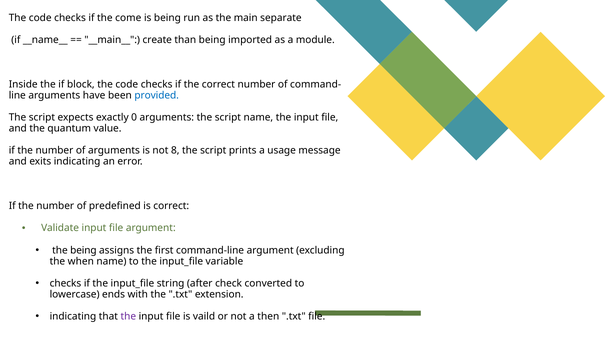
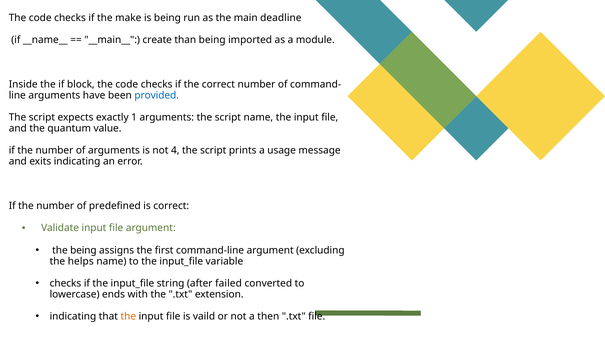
come: come -> make
separate: separate -> deadline
0: 0 -> 1
8: 8 -> 4
when: when -> helps
check: check -> failed
the at (128, 317) colour: purple -> orange
